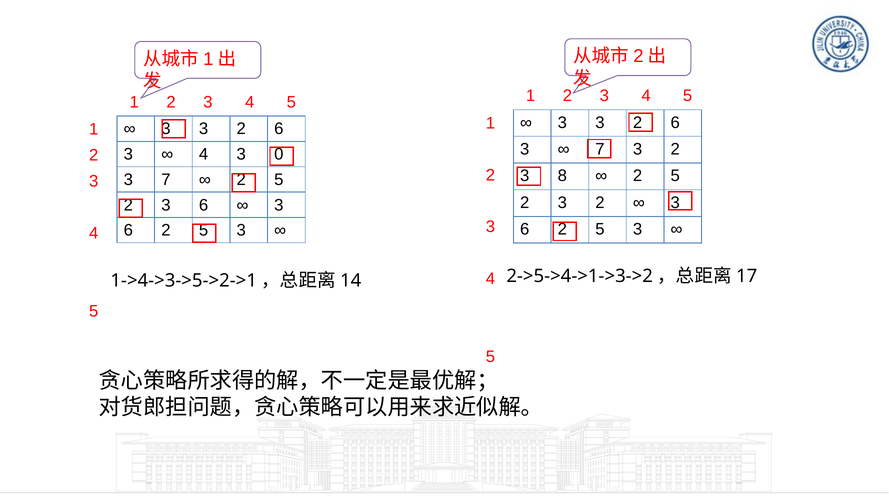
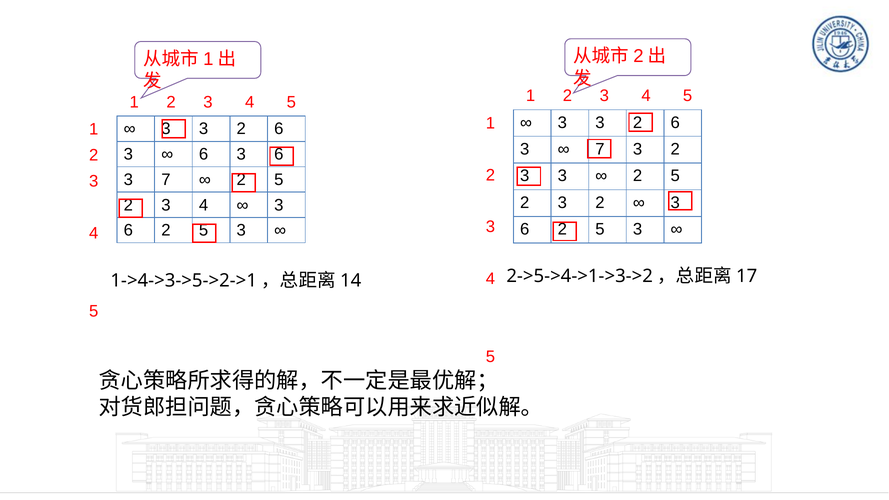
4 at (204, 154): 4 -> 6
0 at (279, 154): 0 -> 6
8 at (562, 176): 8 -> 3
6 at (204, 205): 6 -> 4
